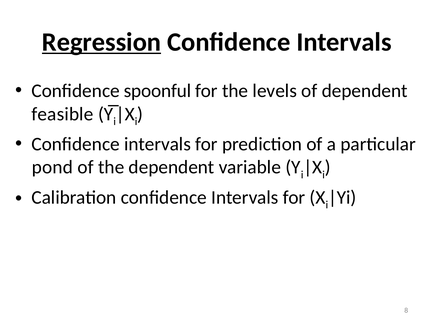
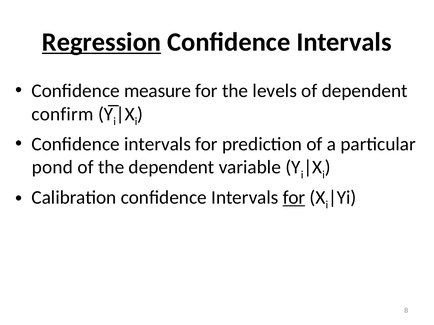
spoonful: spoonful -> measure
feasible: feasible -> confirm
for at (294, 198) underline: none -> present
